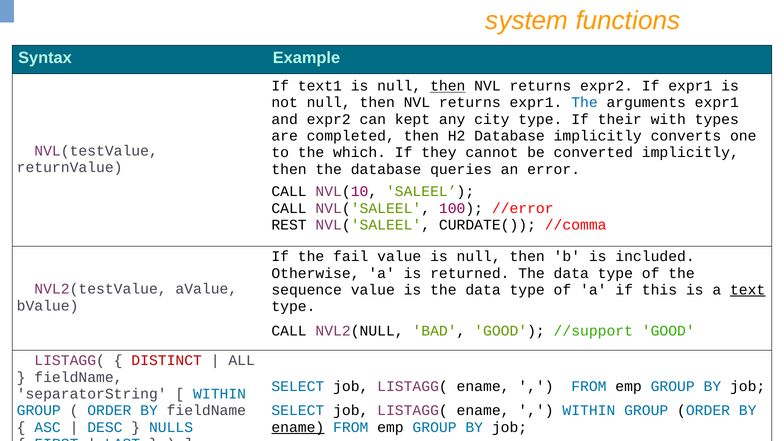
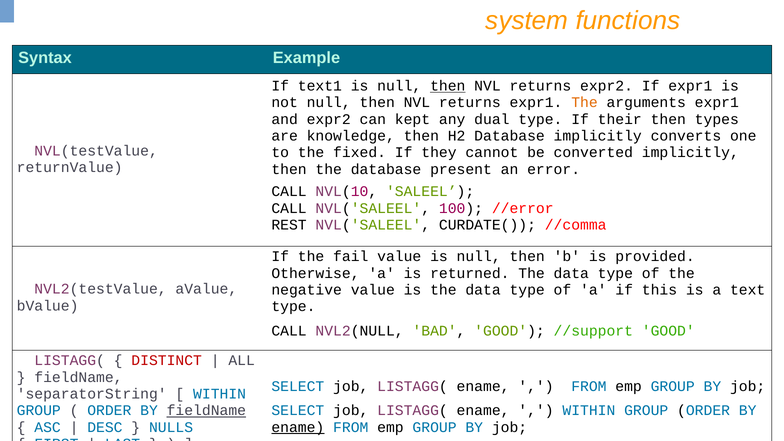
The at (584, 103) colour: blue -> orange
city: city -> dual
their with: with -> then
completed: completed -> knowledge
which: which -> fixed
queries: queries -> present
included: included -> provided
sequence: sequence -> negative
text underline: present -> none
fieldName at (206, 411) underline: none -> present
